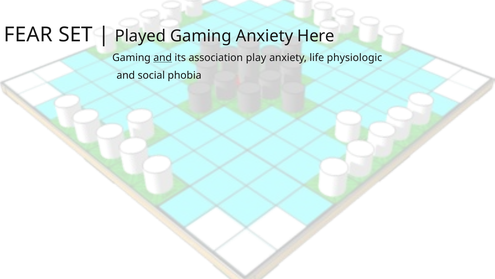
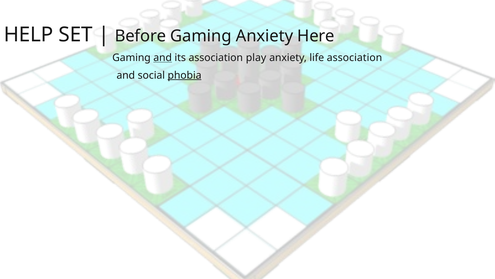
FEAR: FEAR -> HELP
Played: Played -> Before
life physiologic: physiologic -> association
phobia underline: none -> present
